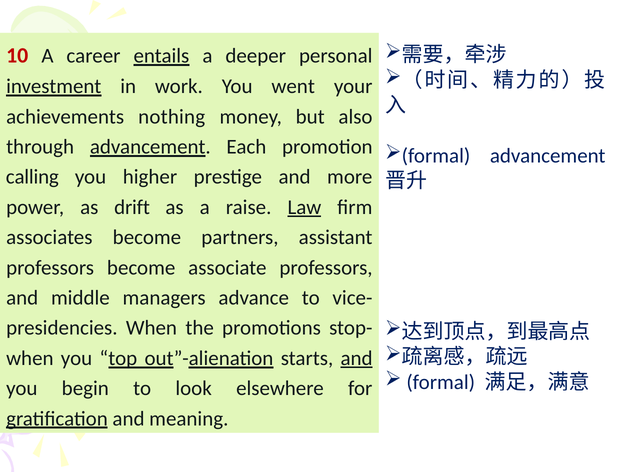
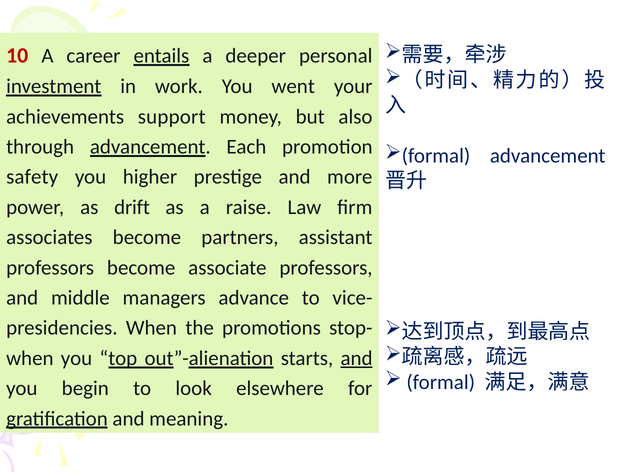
nothing: nothing -> support
calling: calling -> safety
Law underline: present -> none
